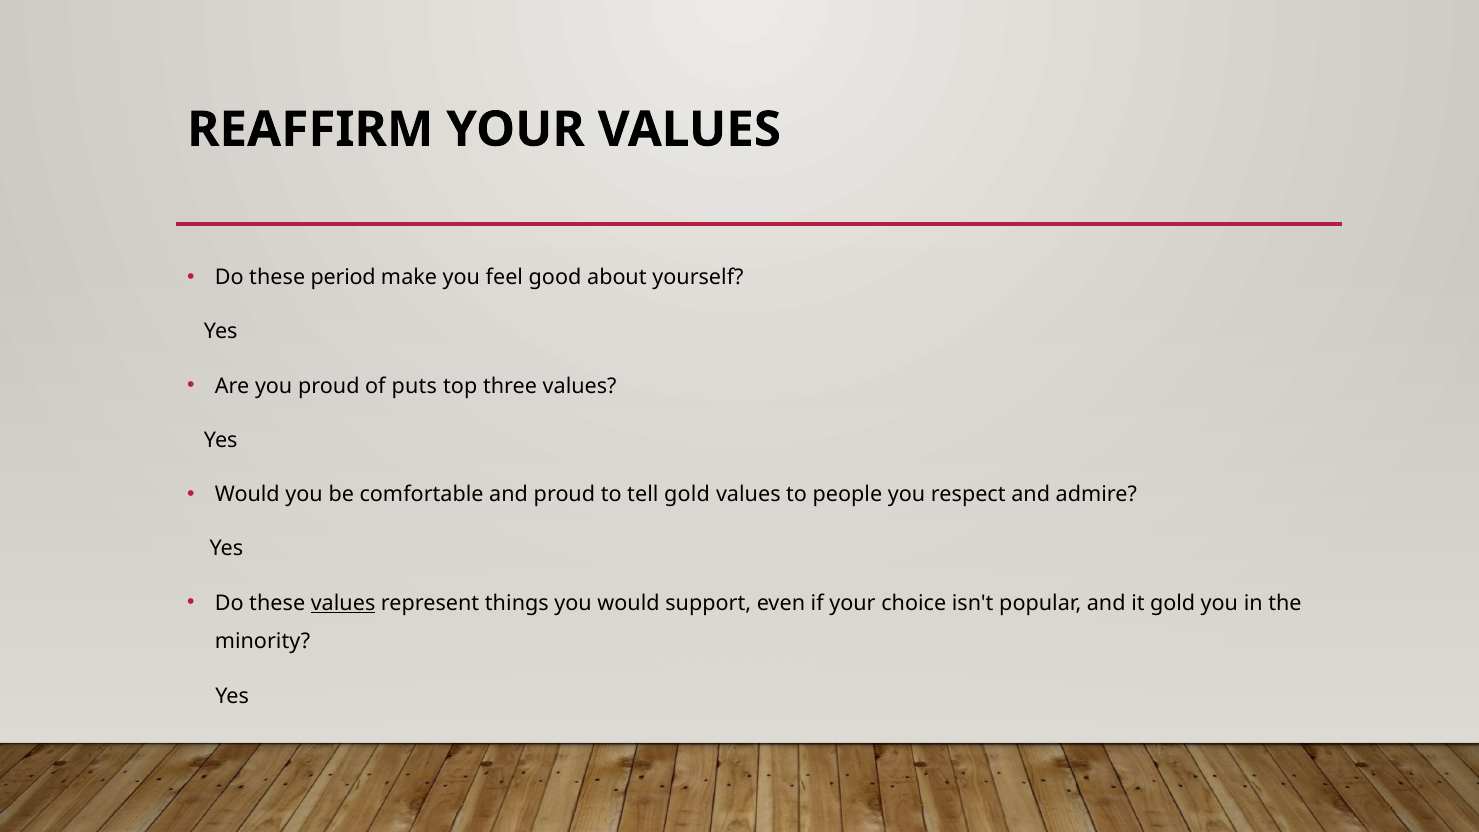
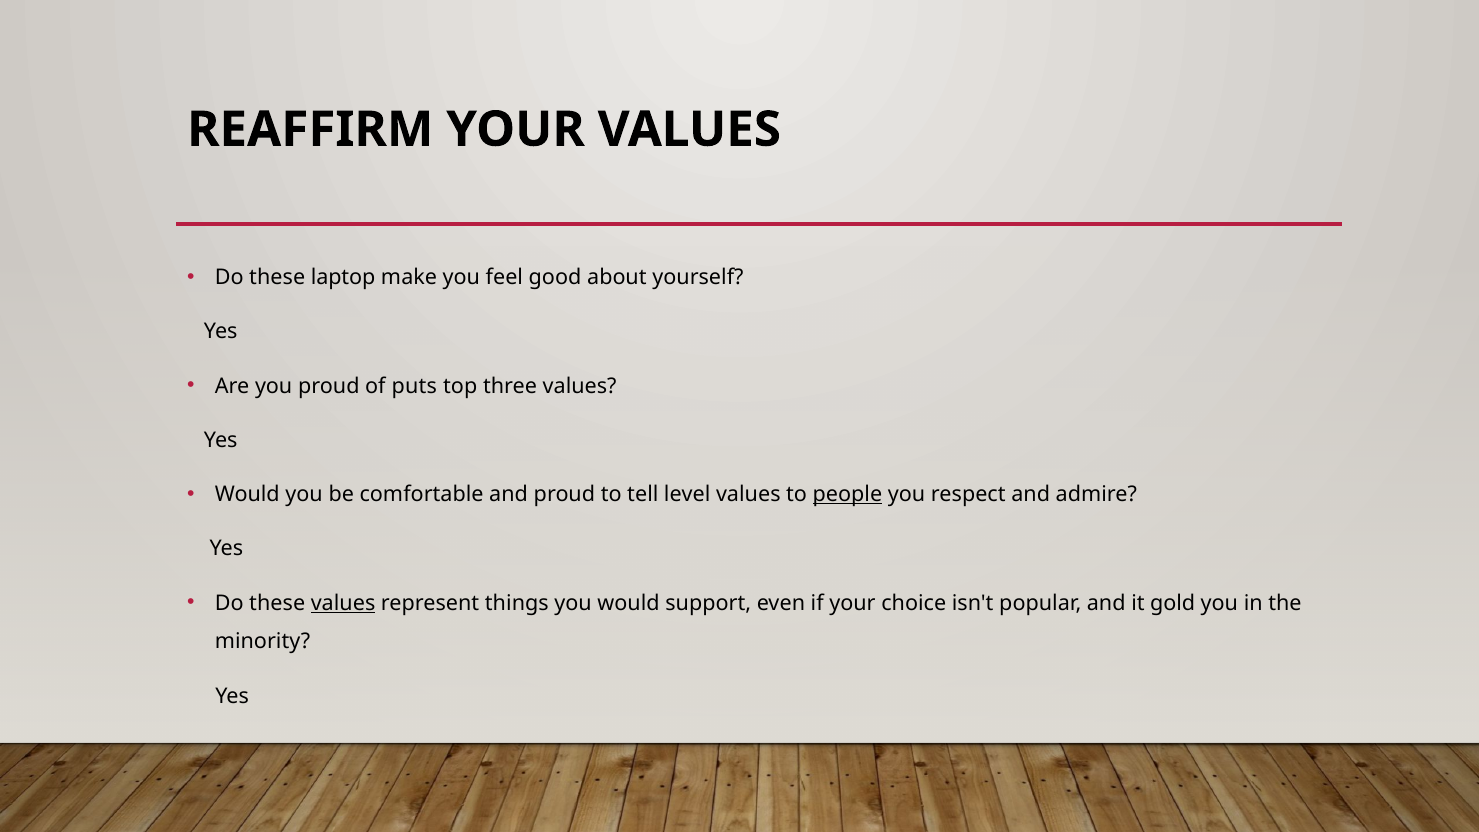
period: period -> laptop
tell gold: gold -> level
people underline: none -> present
